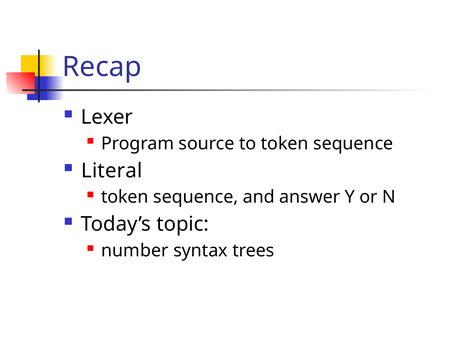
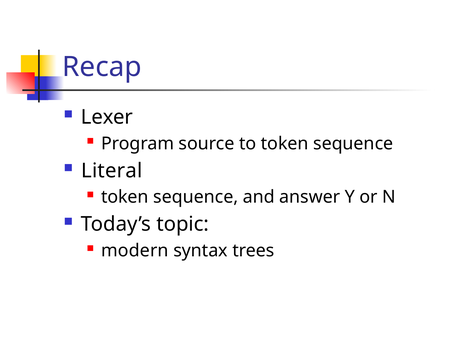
number: number -> modern
